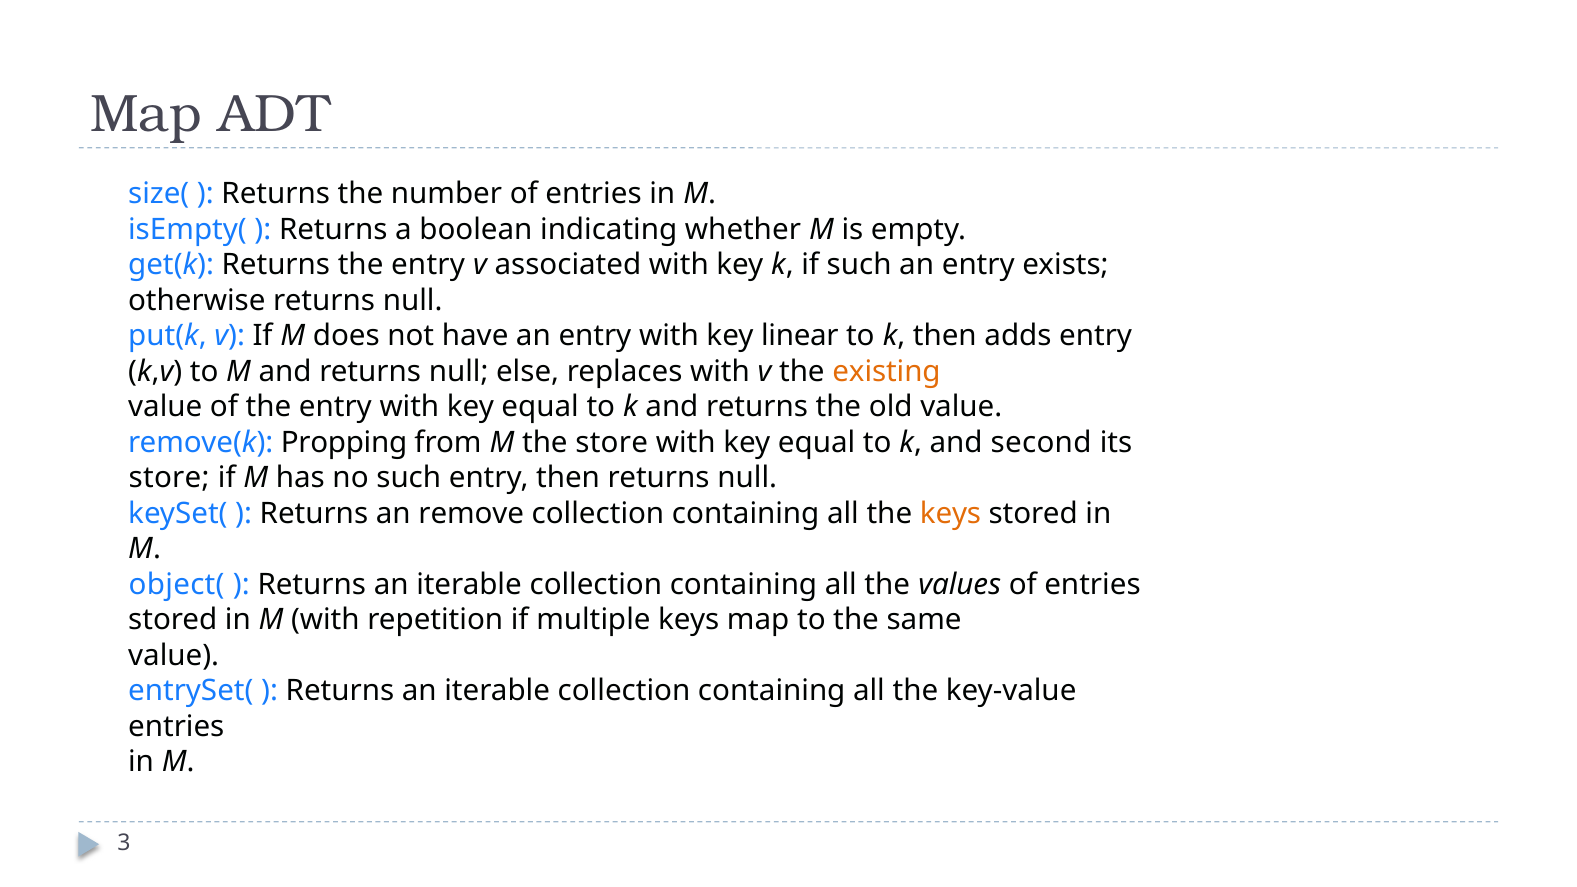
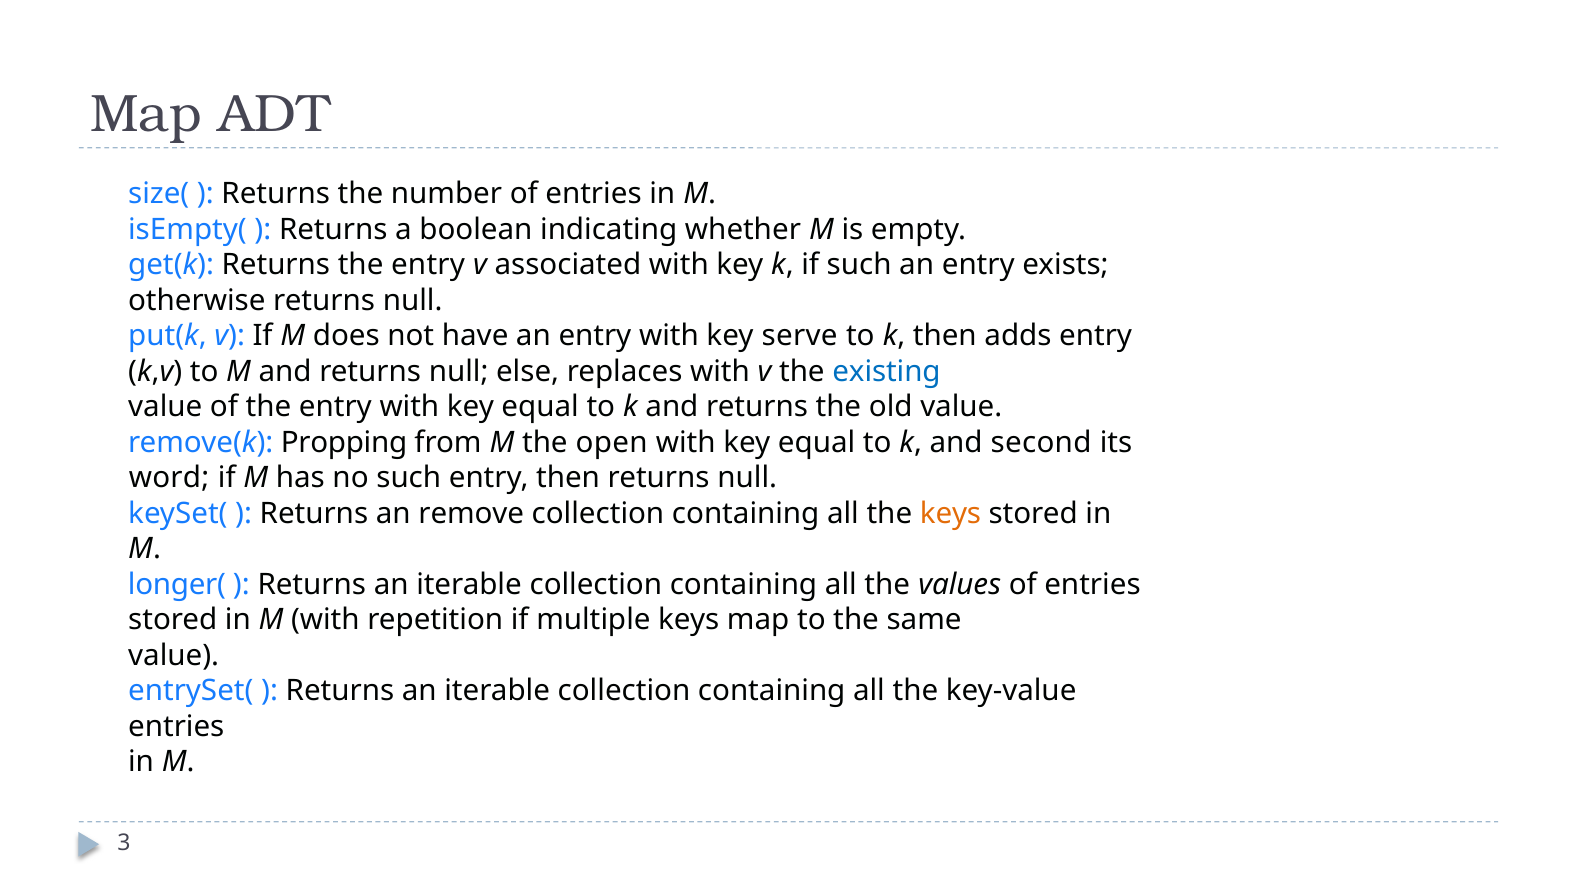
linear: linear -> serve
existing colour: orange -> blue
the store: store -> open
store at (169, 478): store -> word
object(: object( -> longer(
